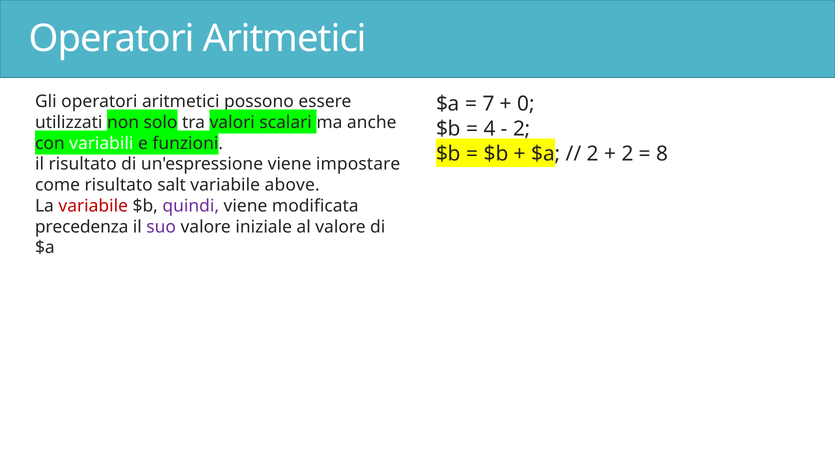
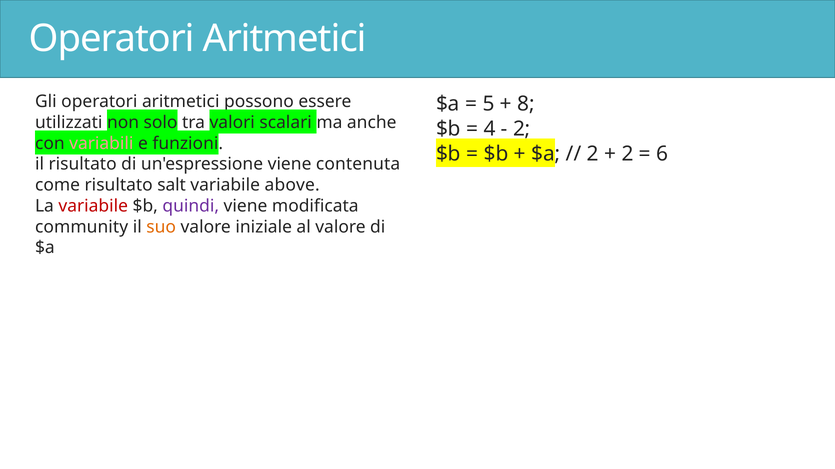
7: 7 -> 5
0: 0 -> 8
variabili colour: white -> pink
8: 8 -> 6
impostare: impostare -> contenuta
precedenza: precedenza -> community
suo colour: purple -> orange
